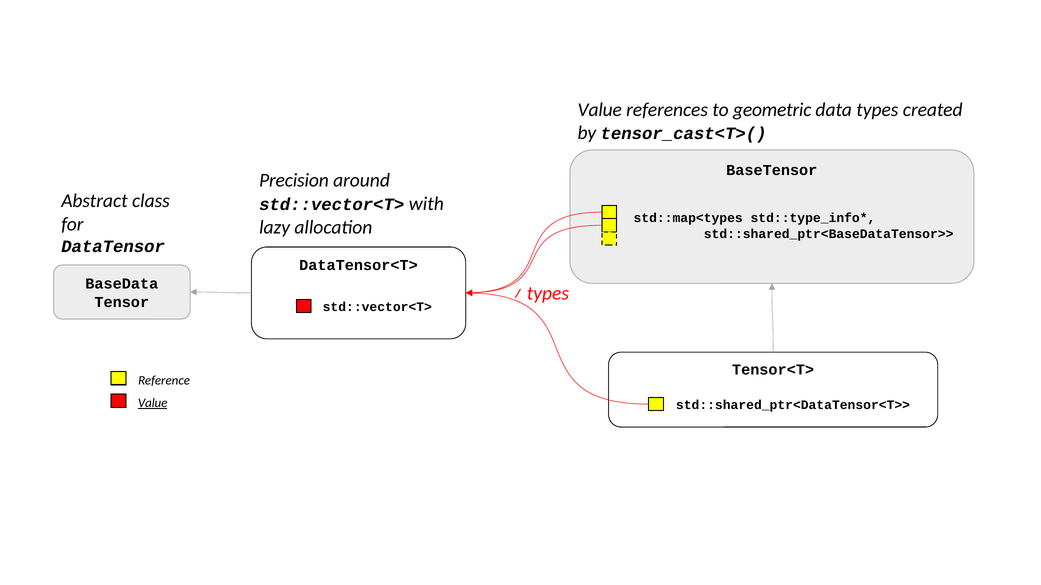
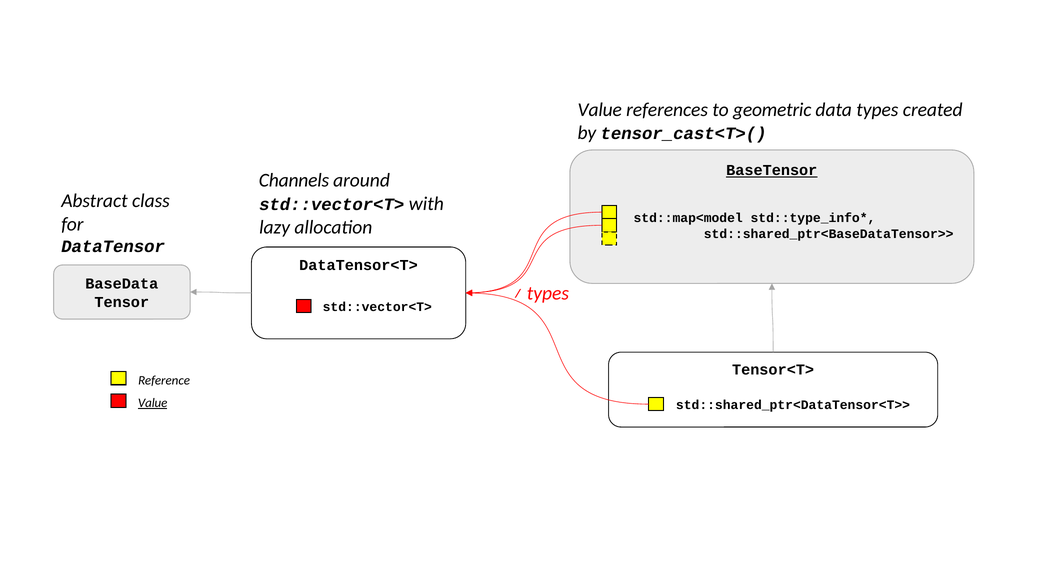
BaseTensor underline: none -> present
Precision: Precision -> Channels
std::map<types: std::map<types -> std::map<model
